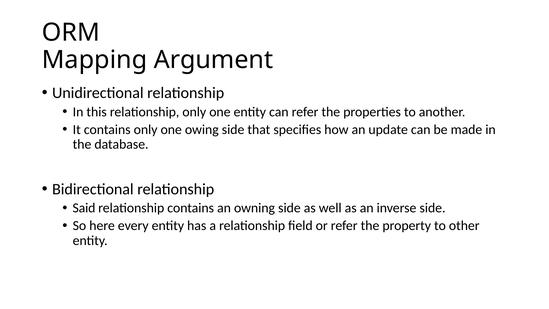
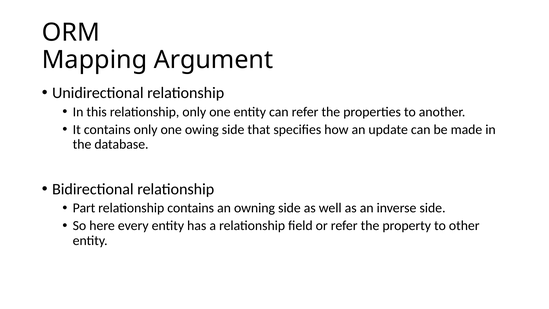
Said: Said -> Part
